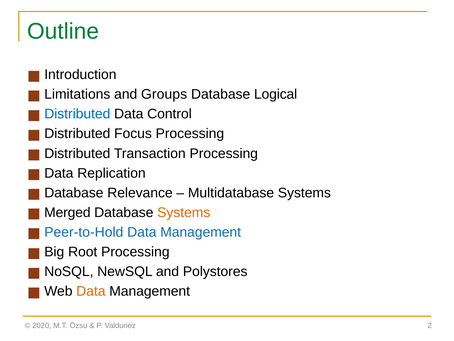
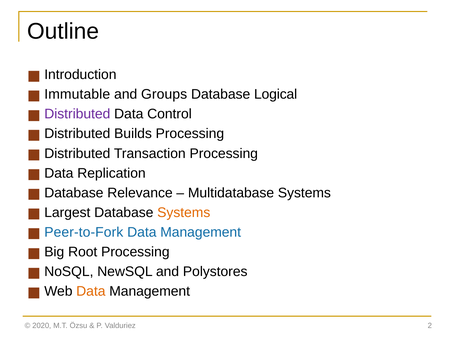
Outline colour: green -> black
Limitations: Limitations -> Immutable
Distributed at (77, 114) colour: blue -> purple
Focus: Focus -> Builds
Merged: Merged -> Largest
Peer-to-Hold: Peer-to-Hold -> Peer-to-Fork
